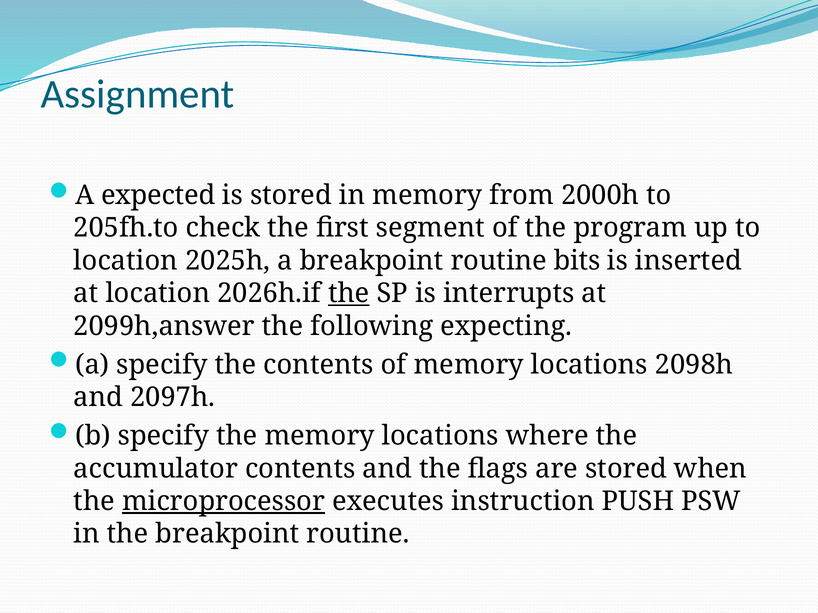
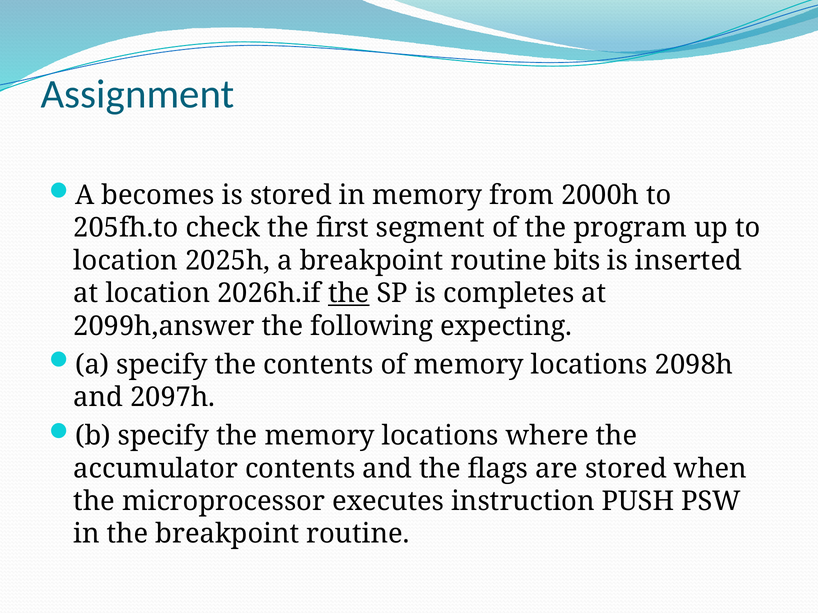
expected: expected -> becomes
interrupts: interrupts -> completes
microprocessor underline: present -> none
